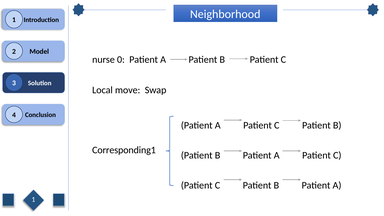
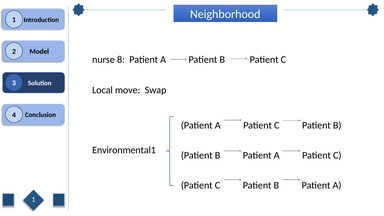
0: 0 -> 8
Corresponding1: Corresponding1 -> Environmental1
